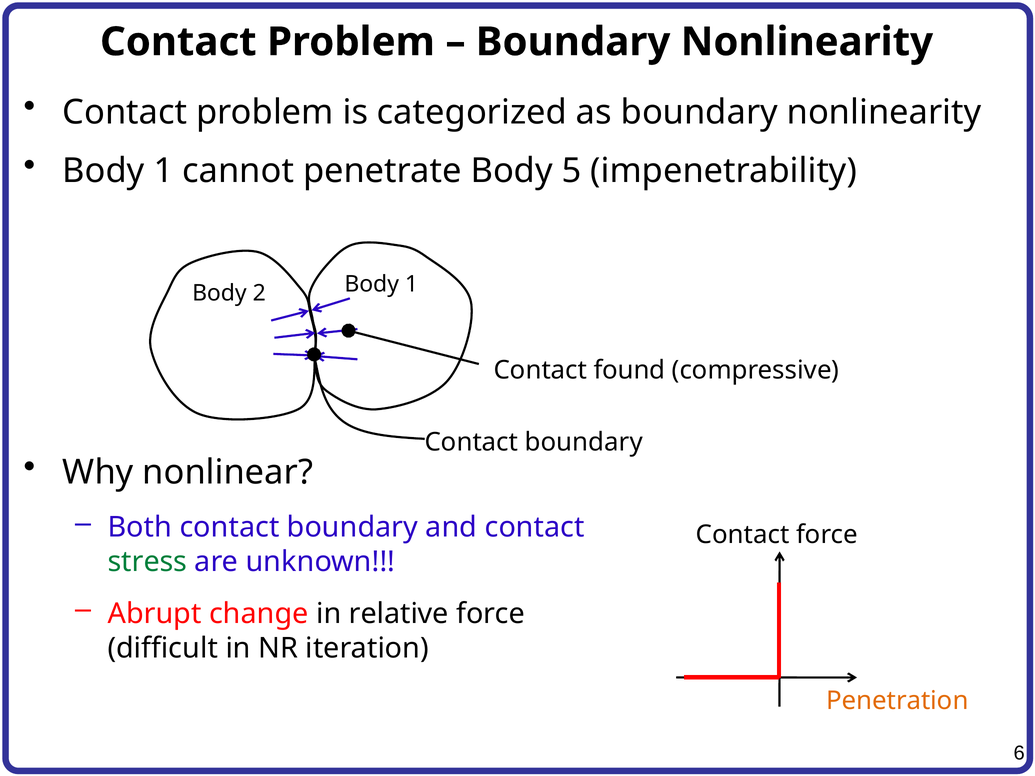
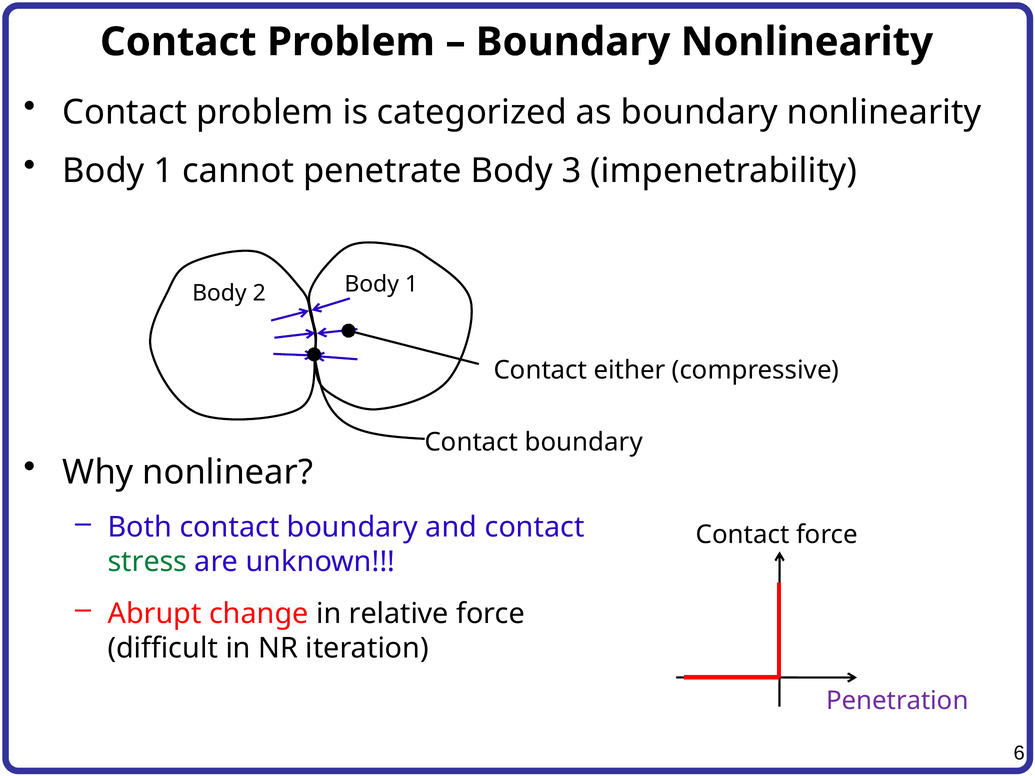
5: 5 -> 3
found: found -> either
Penetration colour: orange -> purple
